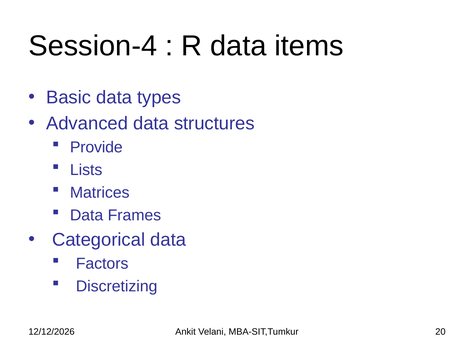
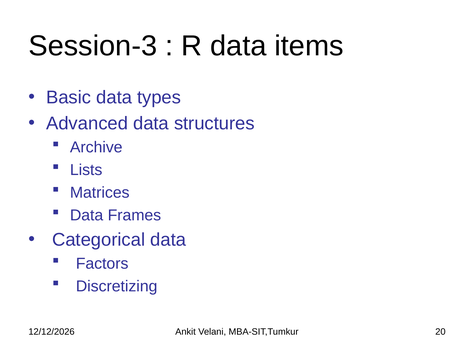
Session-4: Session-4 -> Session-3
Provide: Provide -> Archive
